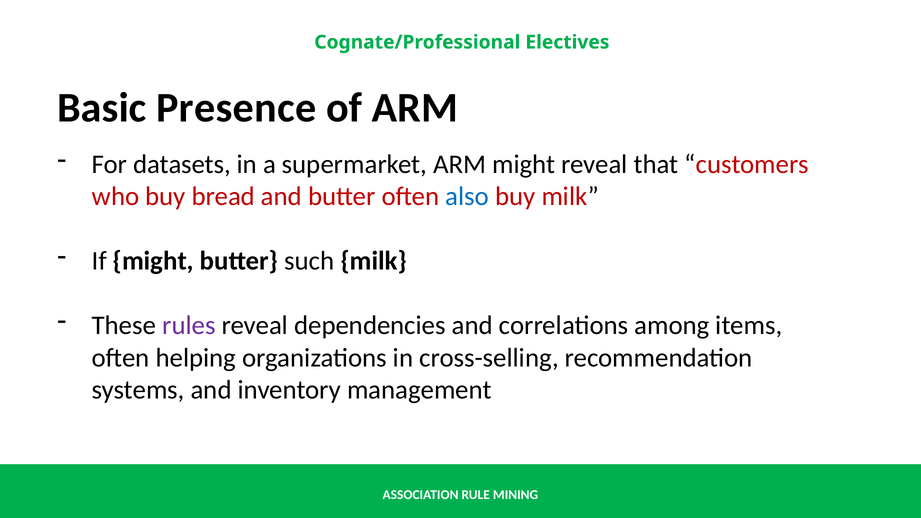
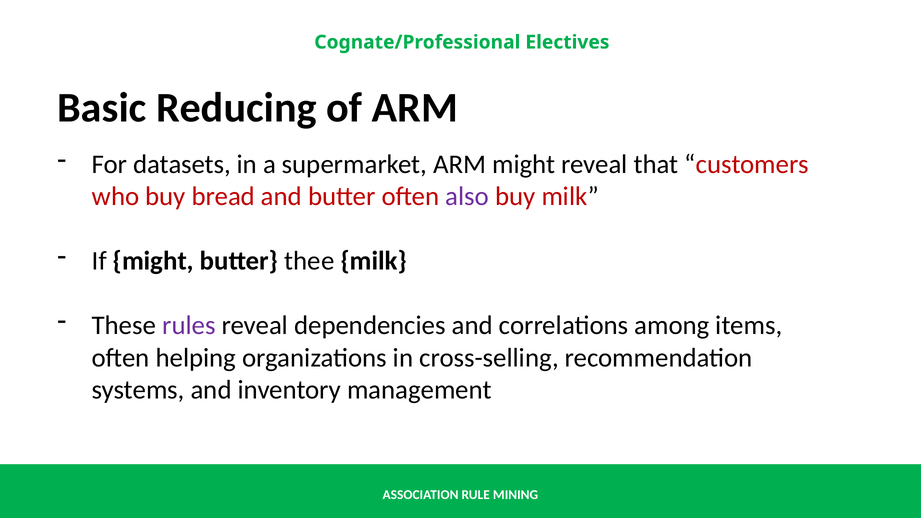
Presence: Presence -> Reducing
also colour: blue -> purple
such: such -> thee
